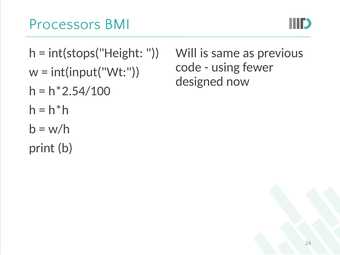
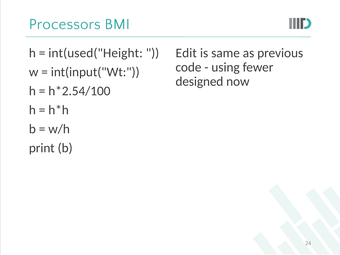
int(stops("Height: int(stops("Height -> int(used("Height
Will: Will -> Edit
